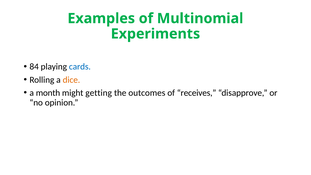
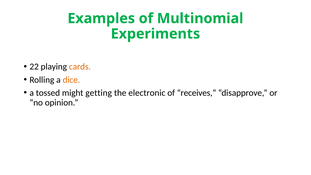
84: 84 -> 22
cards colour: blue -> orange
month: month -> tossed
outcomes: outcomes -> electronic
